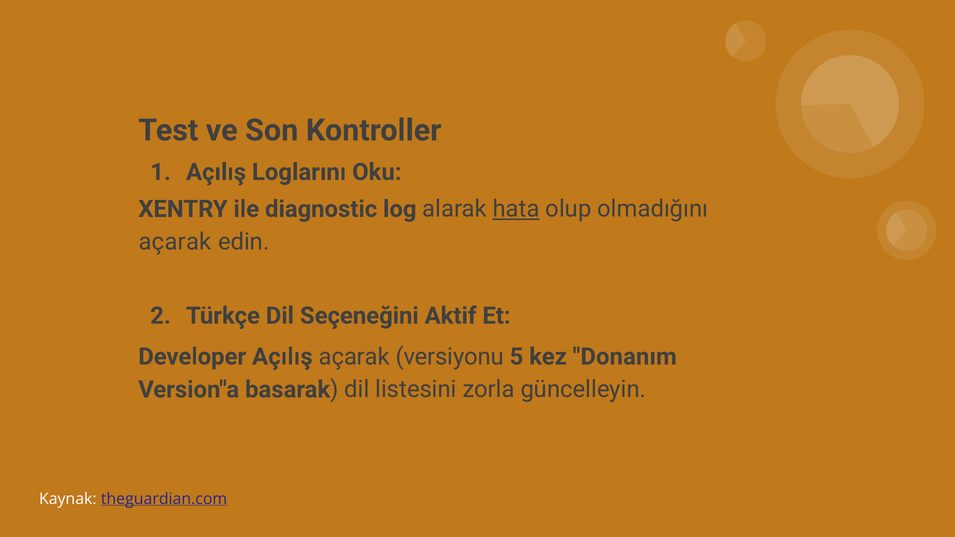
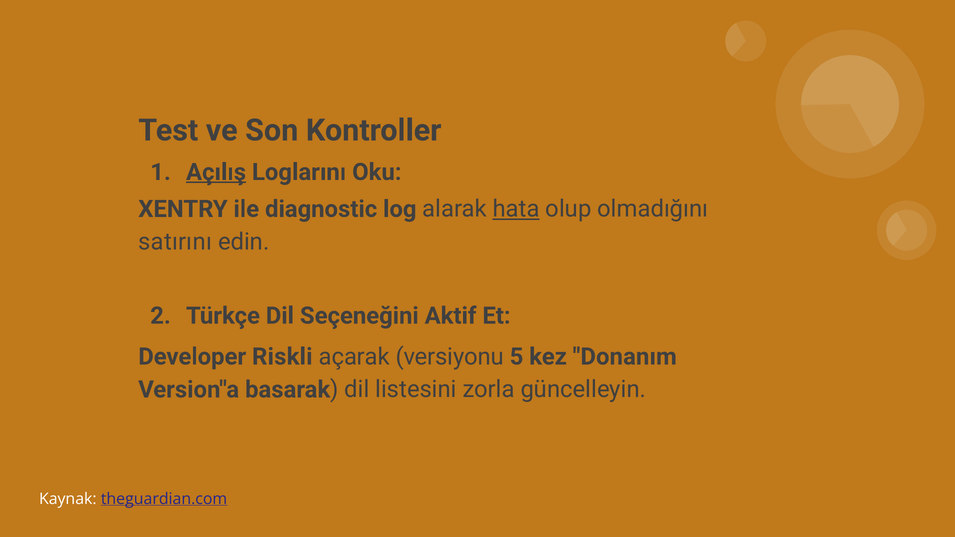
Açılış at (216, 172) underline: none -> present
açarak at (175, 242): açarak -> satırını
Developer Açılış: Açılış -> Riskli
